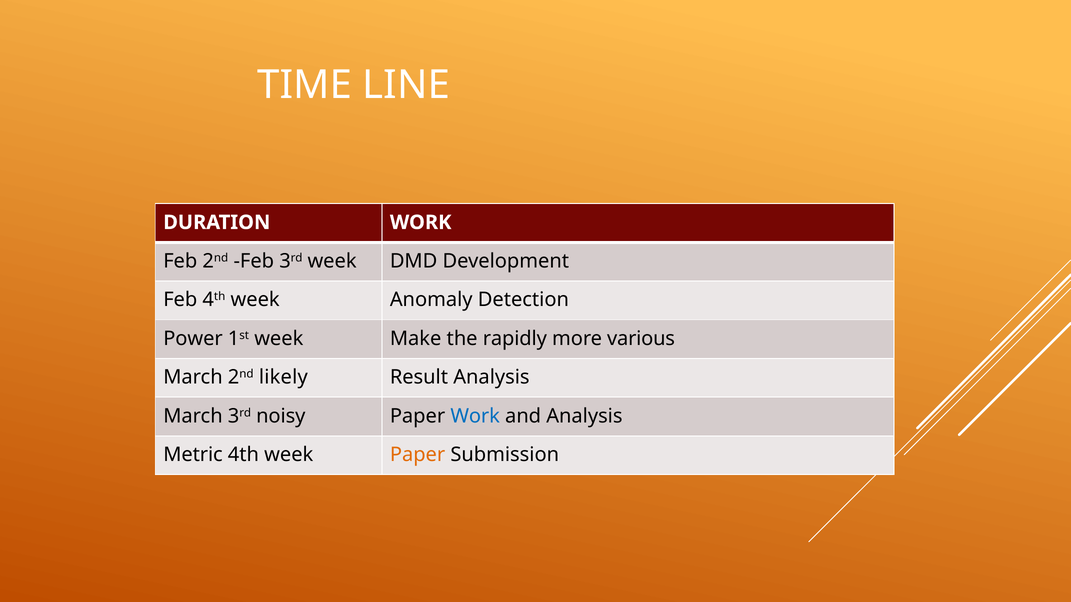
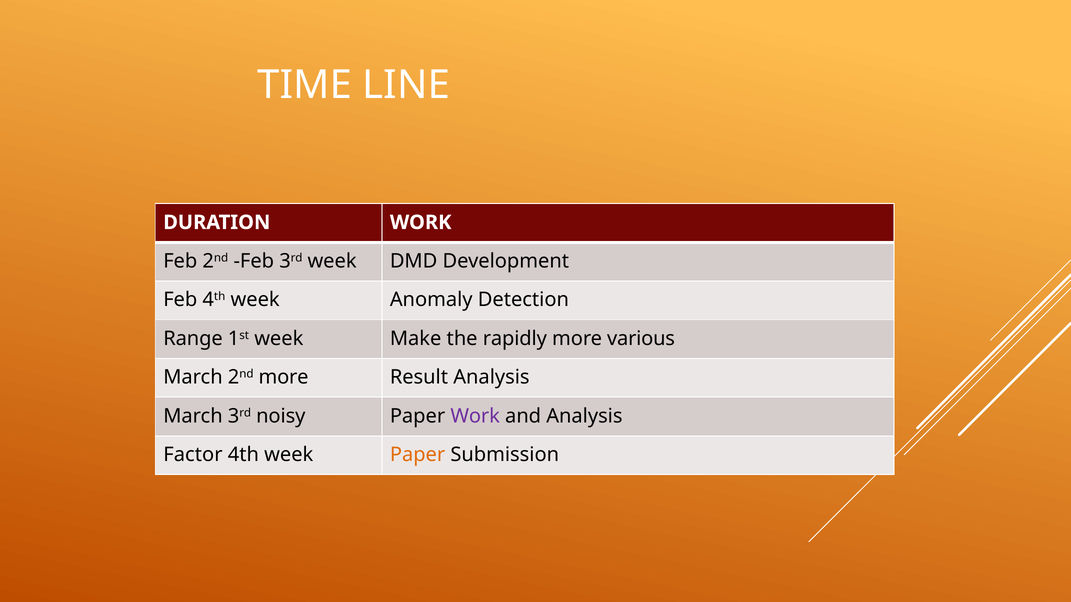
Power: Power -> Range
2nd likely: likely -> more
Work at (475, 416) colour: blue -> purple
Metric: Metric -> Factor
